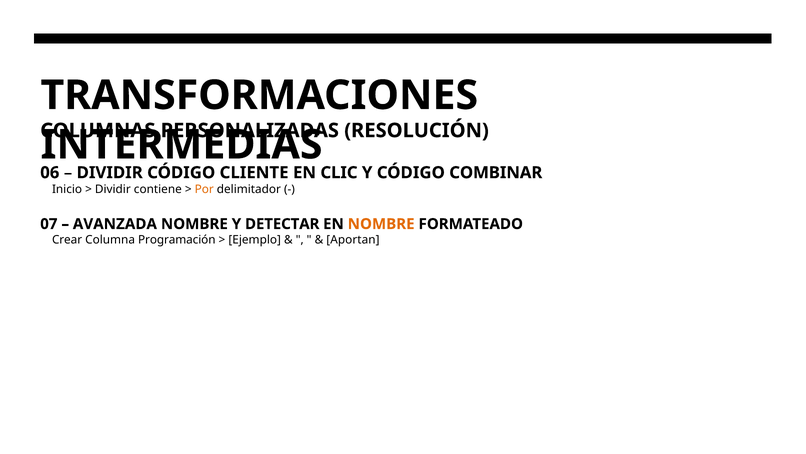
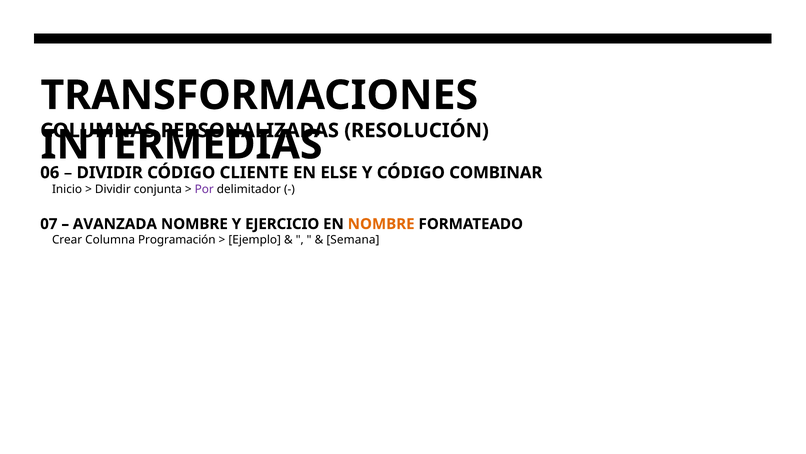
CLIC: CLIC -> ELSE
contiene: contiene -> conjunta
Por colour: orange -> purple
DETECTAR: DETECTAR -> EJERCICIO
Aportan: Aportan -> Semana
